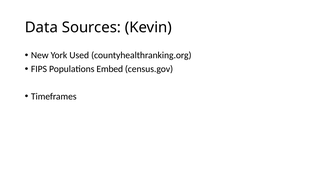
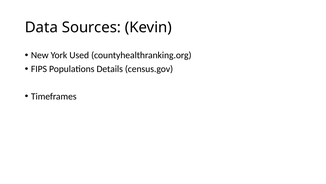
Embed: Embed -> Details
